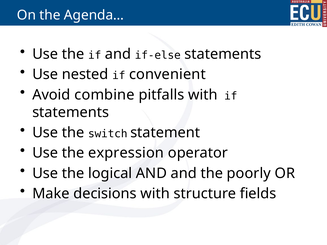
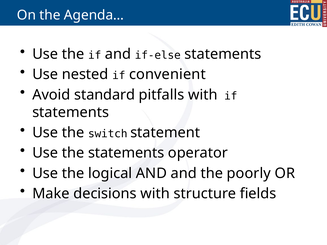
combine: combine -> standard
the expression: expression -> statements
